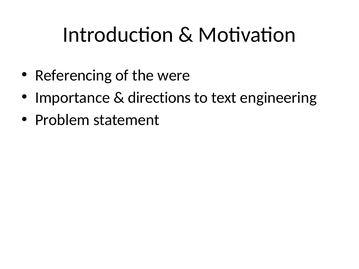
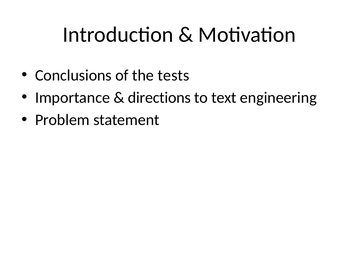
Referencing: Referencing -> Conclusions
were: were -> tests
